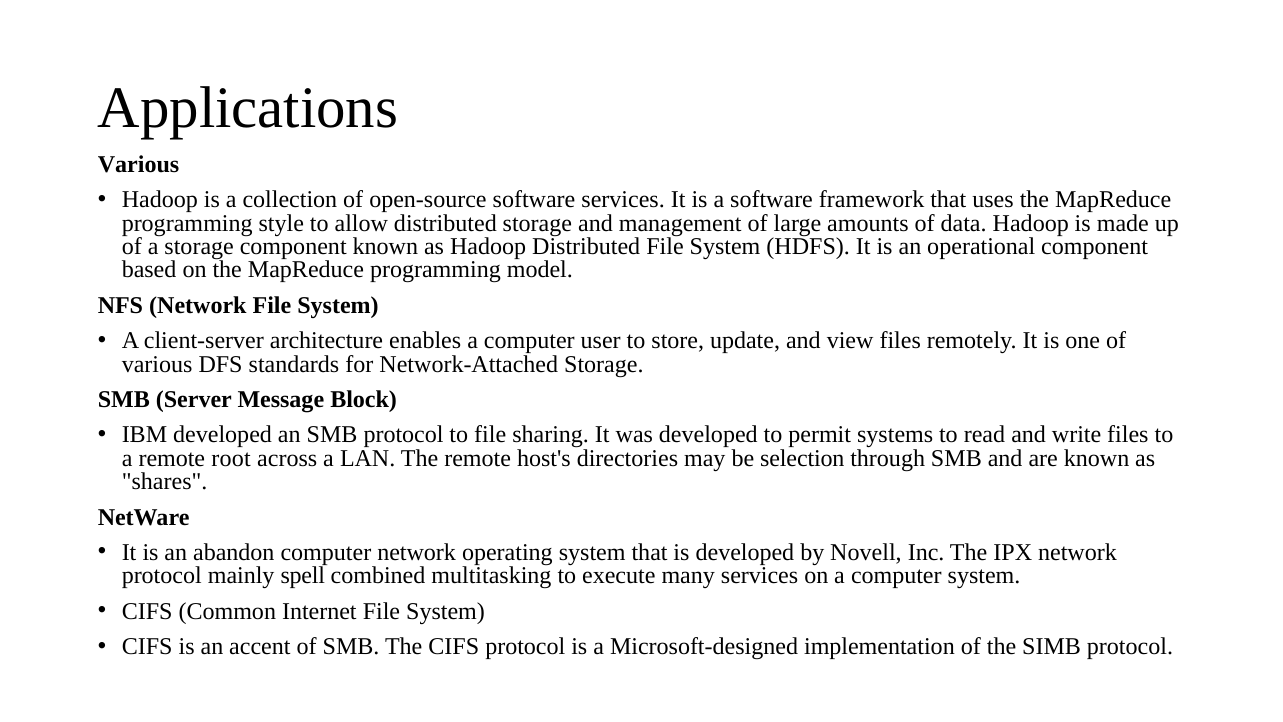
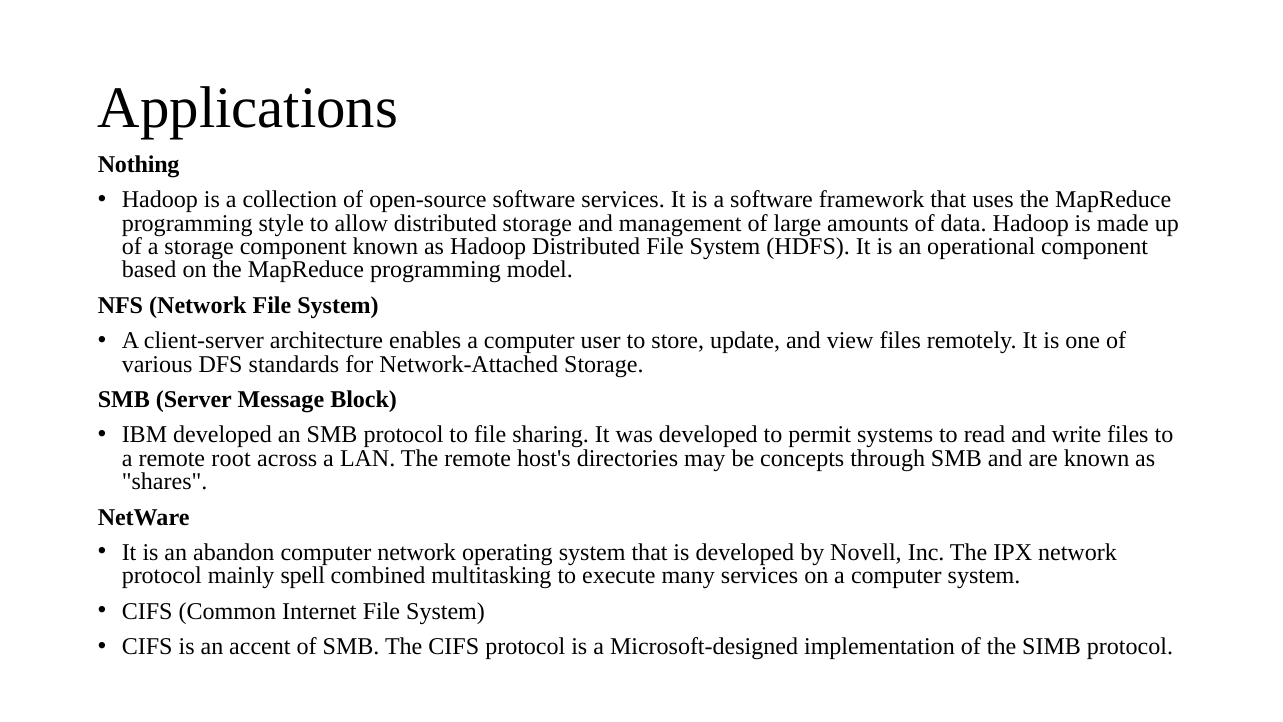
Various at (139, 164): Various -> Nothing
selection: selection -> concepts
